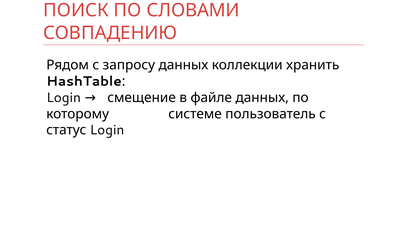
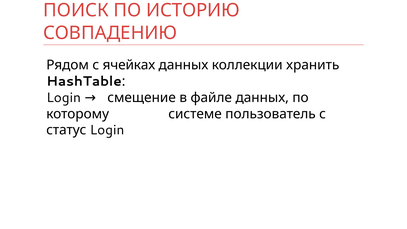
СЛОВАМИ: СЛОВАМИ -> ИСТОРИЮ
запросу: запросу -> ячейках
